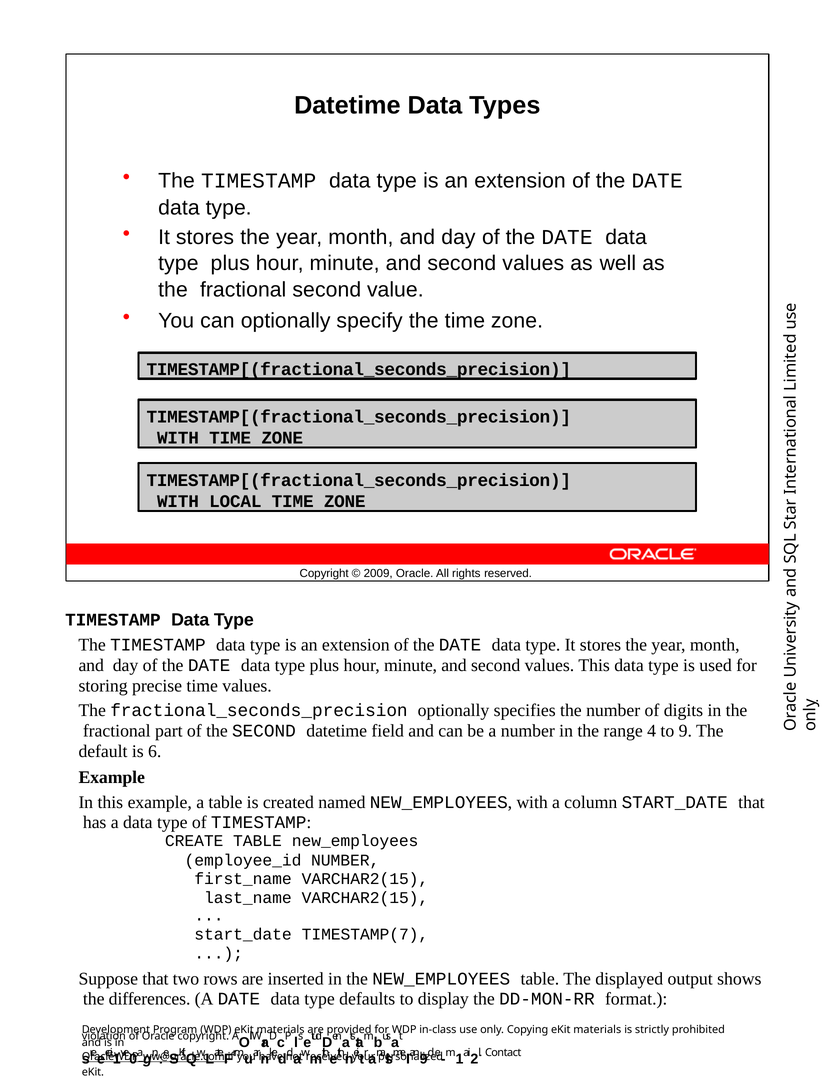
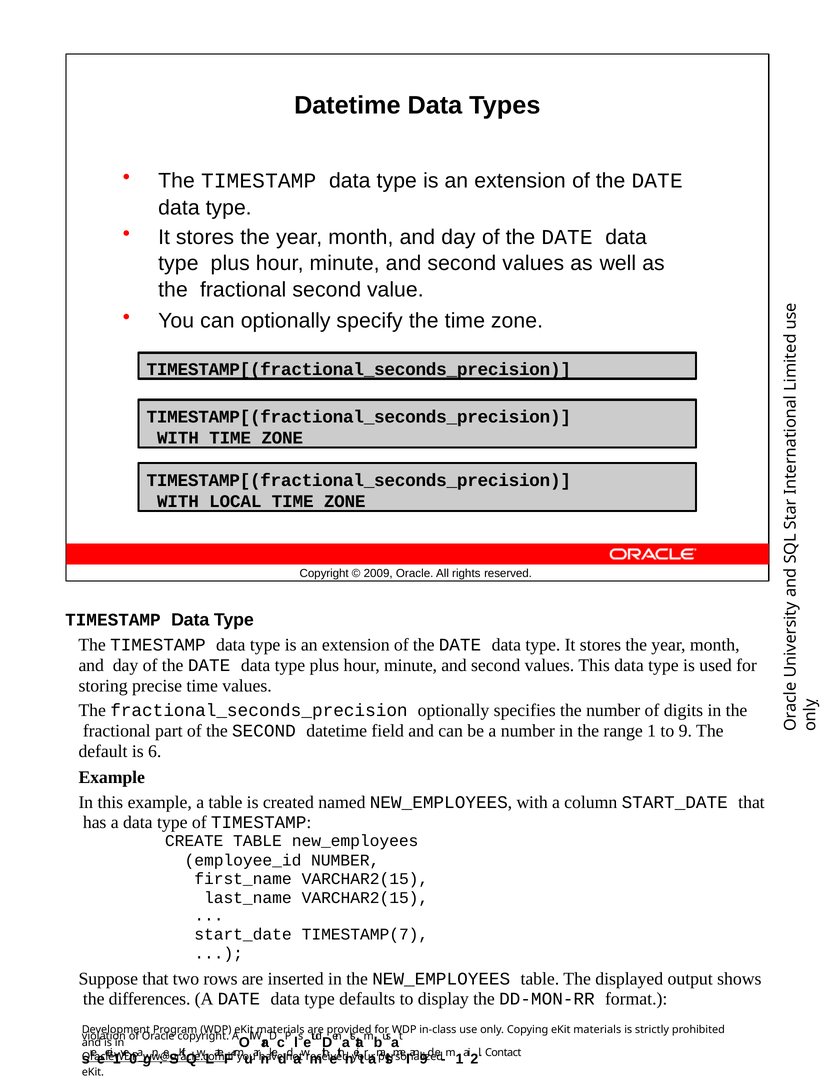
range 4: 4 -> 1
